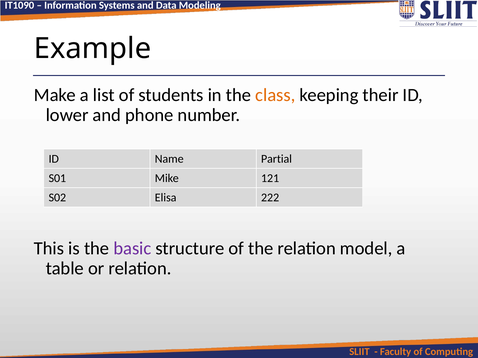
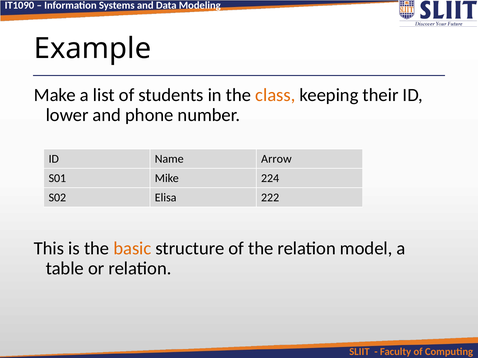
Partial: Partial -> Arrow
121: 121 -> 224
basic colour: purple -> orange
